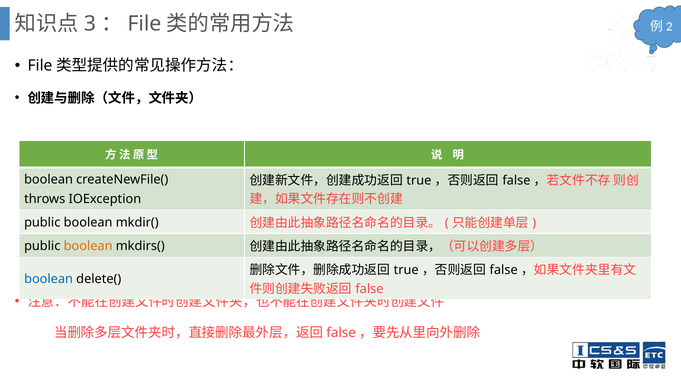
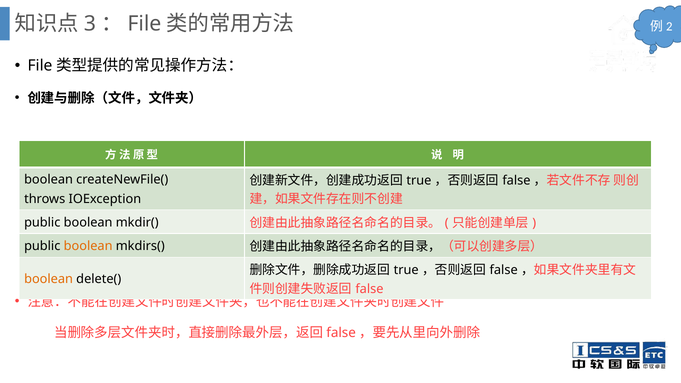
boolean at (49, 279) colour: blue -> orange
